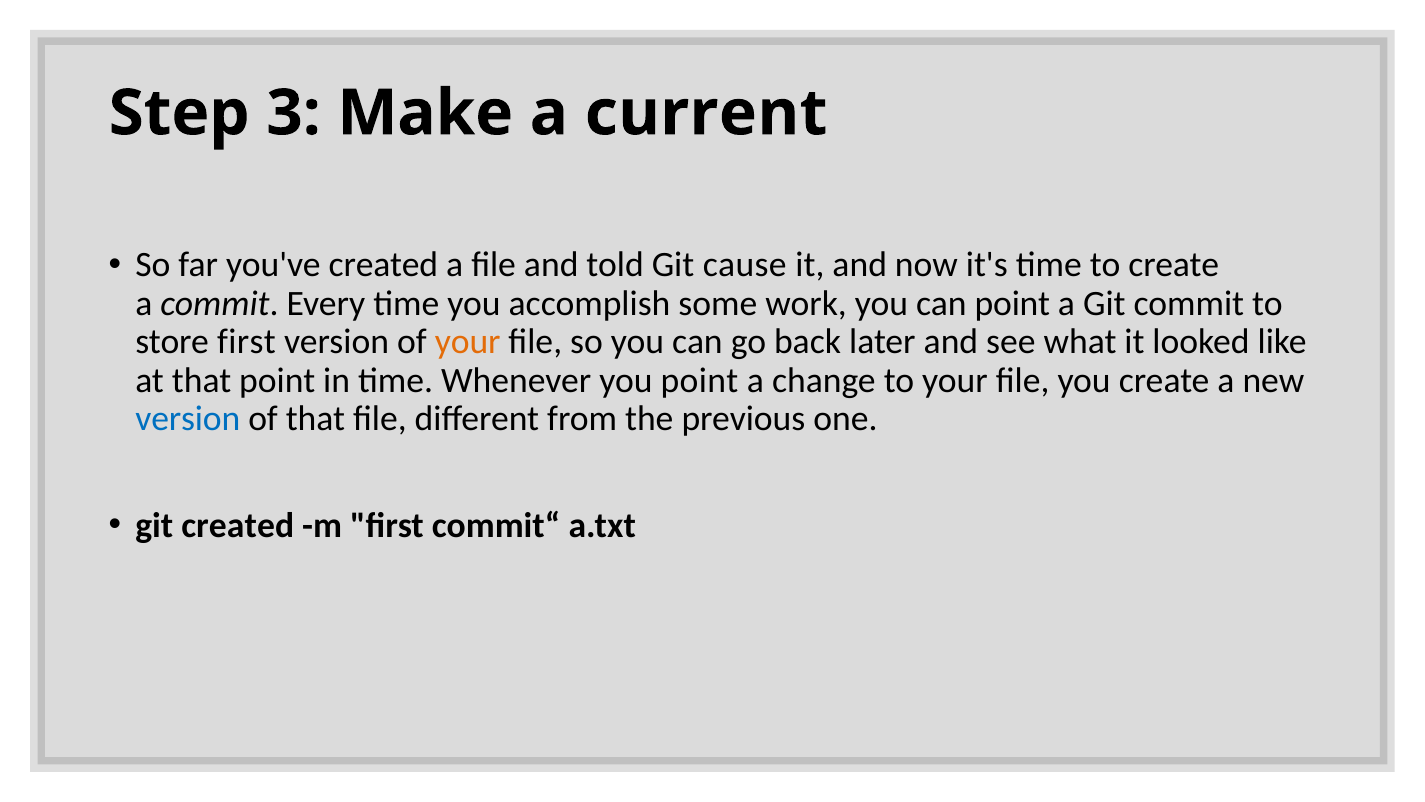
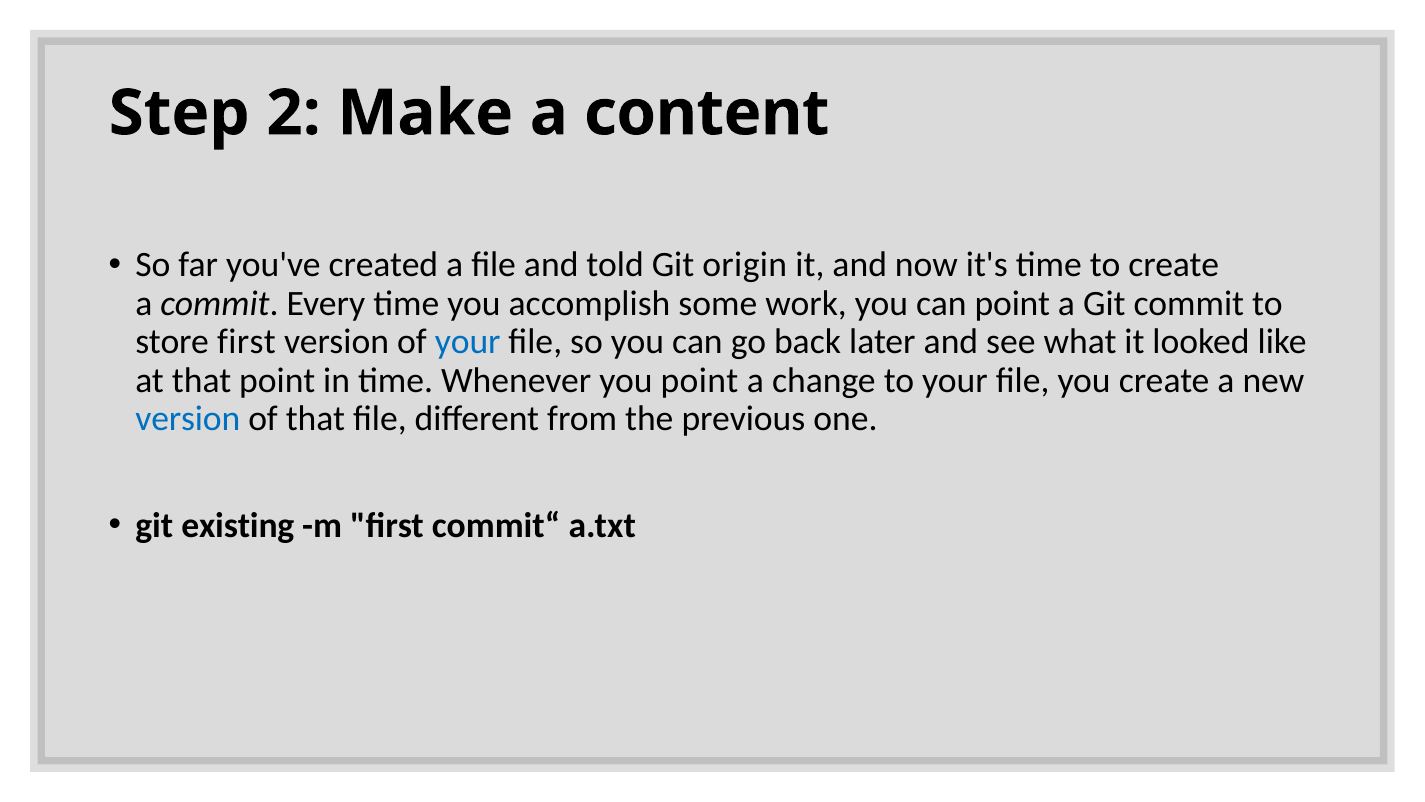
3: 3 -> 2
current: current -> content
cause: cause -> origin
your at (468, 342) colour: orange -> blue
git created: created -> existing
